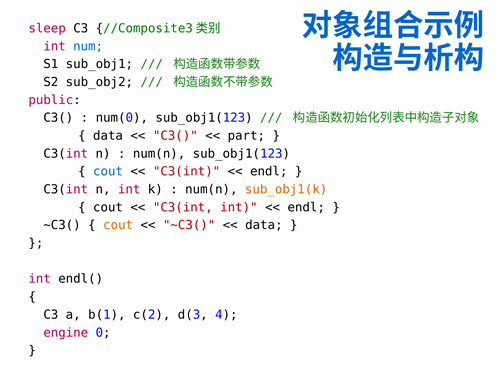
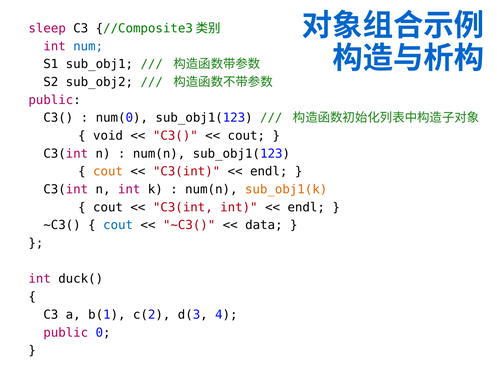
data at (108, 136): data -> void
part at (246, 136): part -> cout
cout at (108, 171) colour: blue -> orange
cout at (118, 225) colour: orange -> blue
endl(: endl( -> duck(
engine at (66, 332): engine -> public
